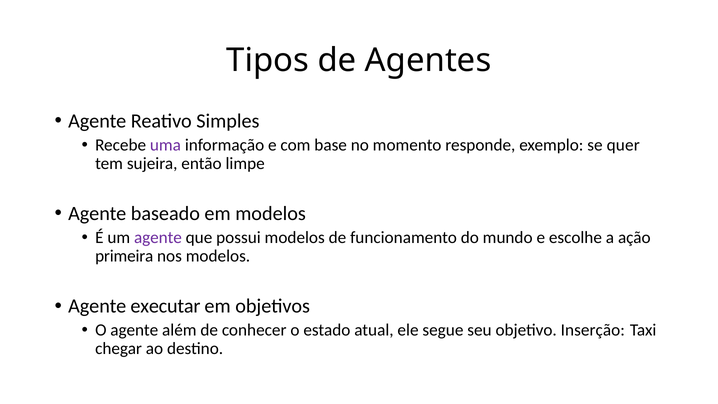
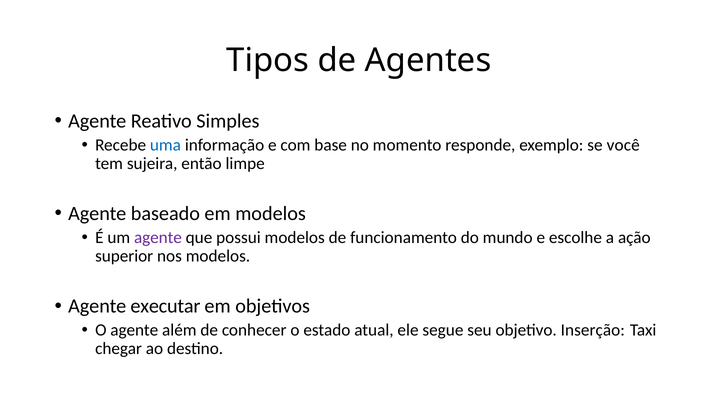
uma colour: purple -> blue
quer: quer -> você
primeira: primeira -> superior
